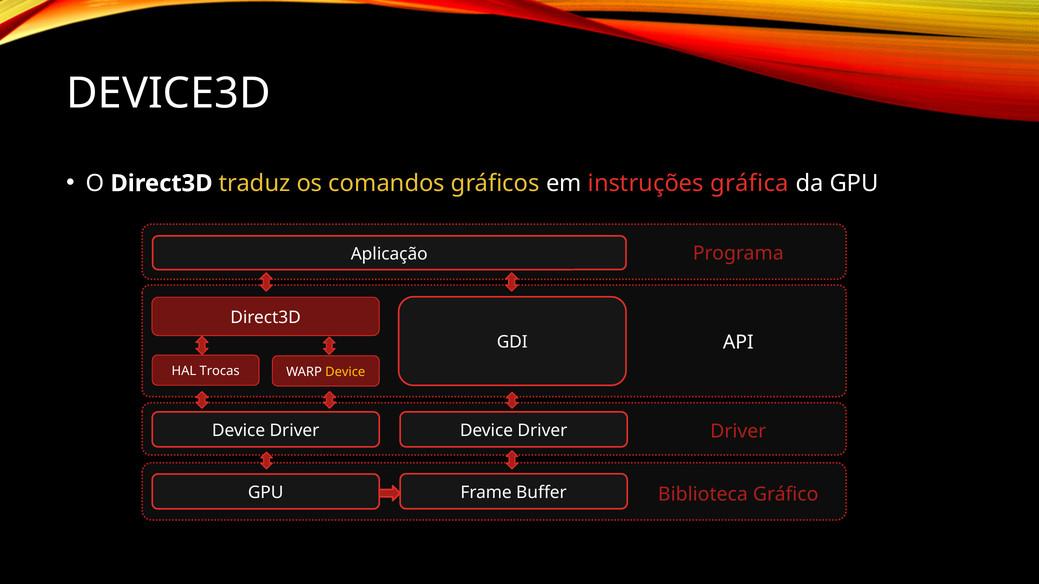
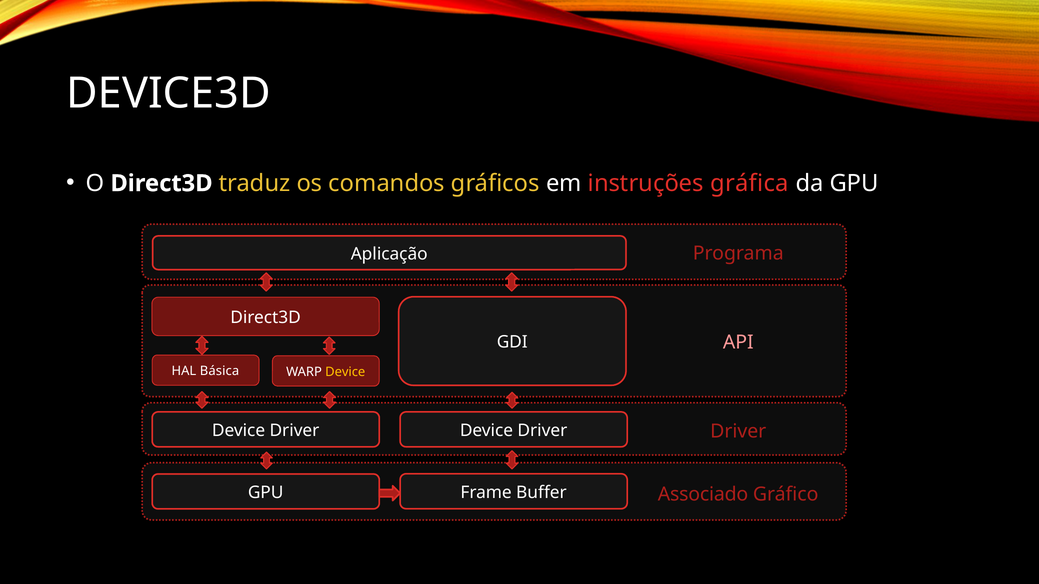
API colour: white -> pink
Trocas: Trocas -> Básica
Biblioteca: Biblioteca -> Associado
